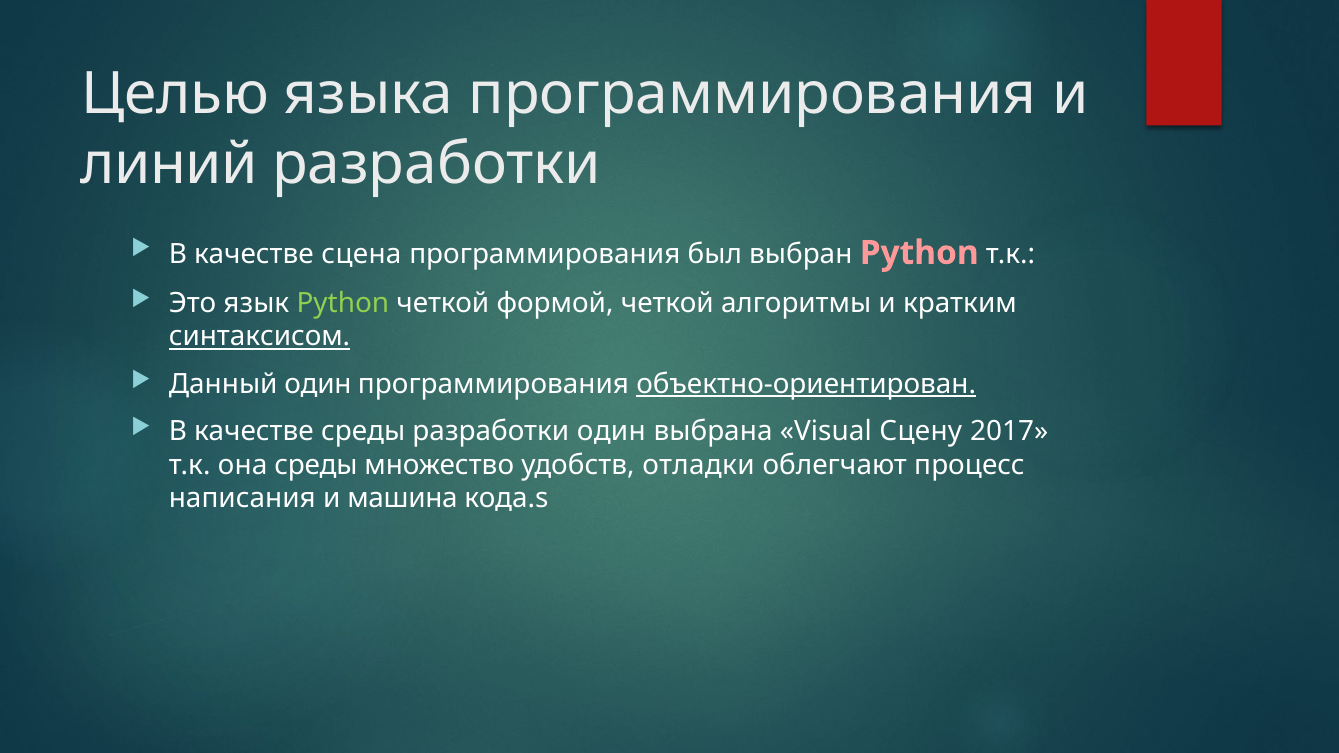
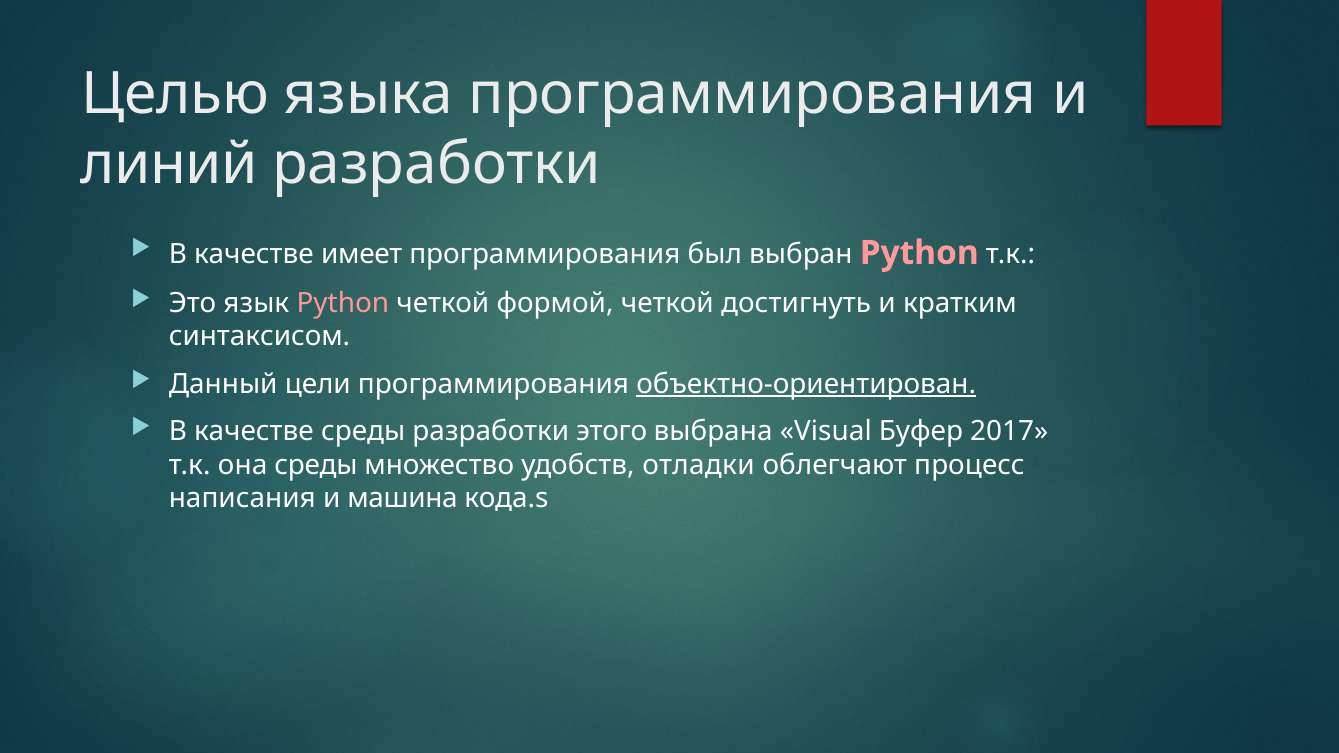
сцена: сцена -> имеет
Python at (343, 303) colour: light green -> pink
алгоритмы: алгоритмы -> достигнуть
синтаксисом underline: present -> none
Данный один: один -> цели
разработки один: один -> этого
Сцену: Сцену -> Буфер
